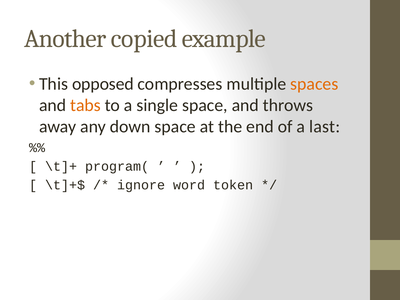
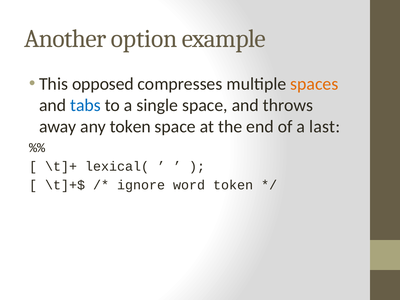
copied: copied -> option
tabs colour: orange -> blue
any down: down -> token
program(: program( -> lexical(
